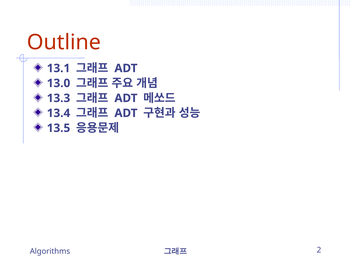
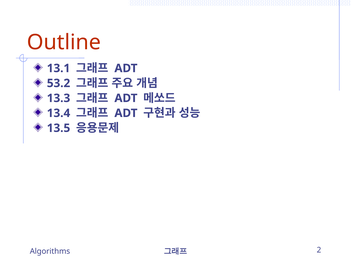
13.0: 13.0 -> 53.2
